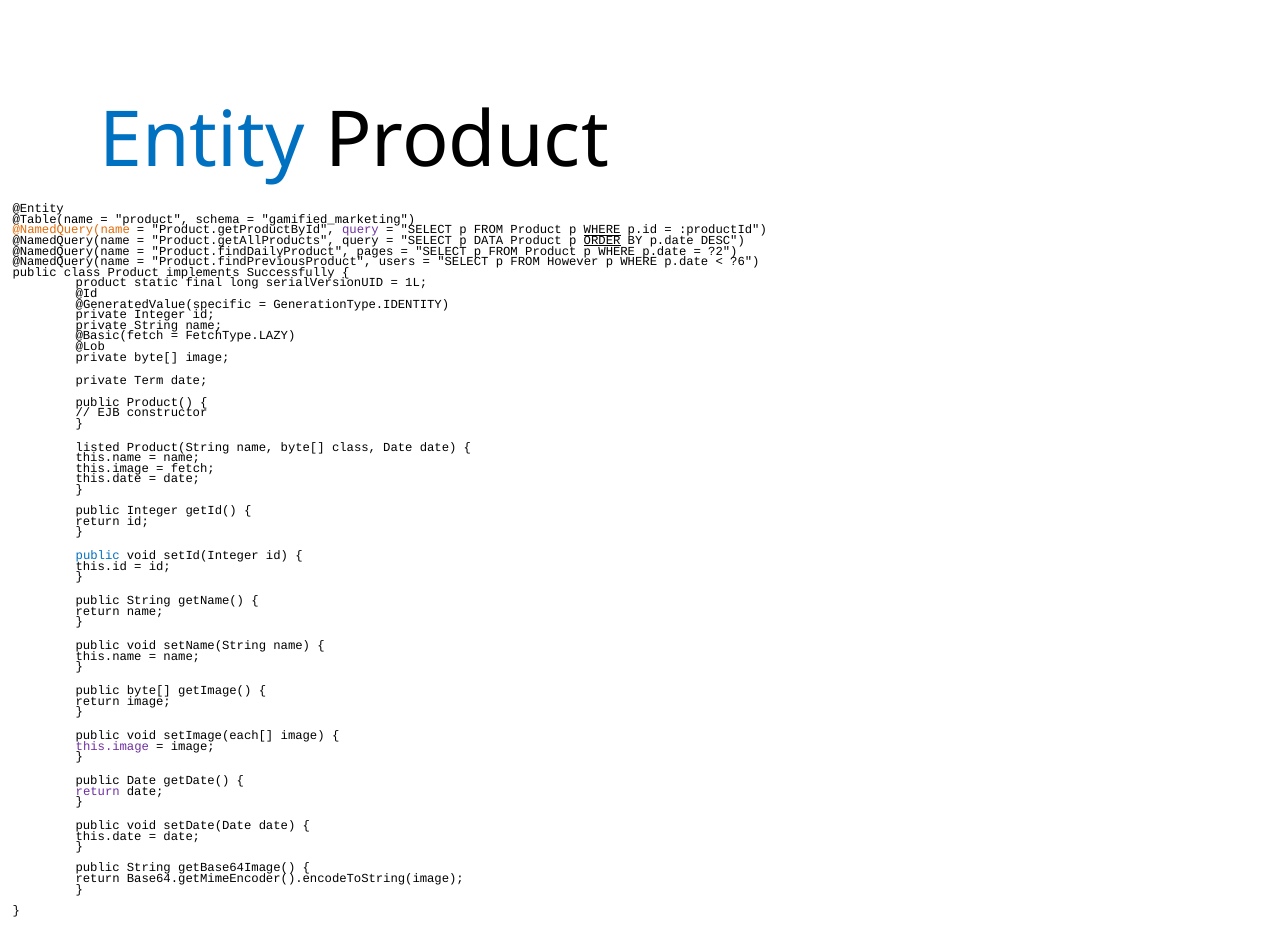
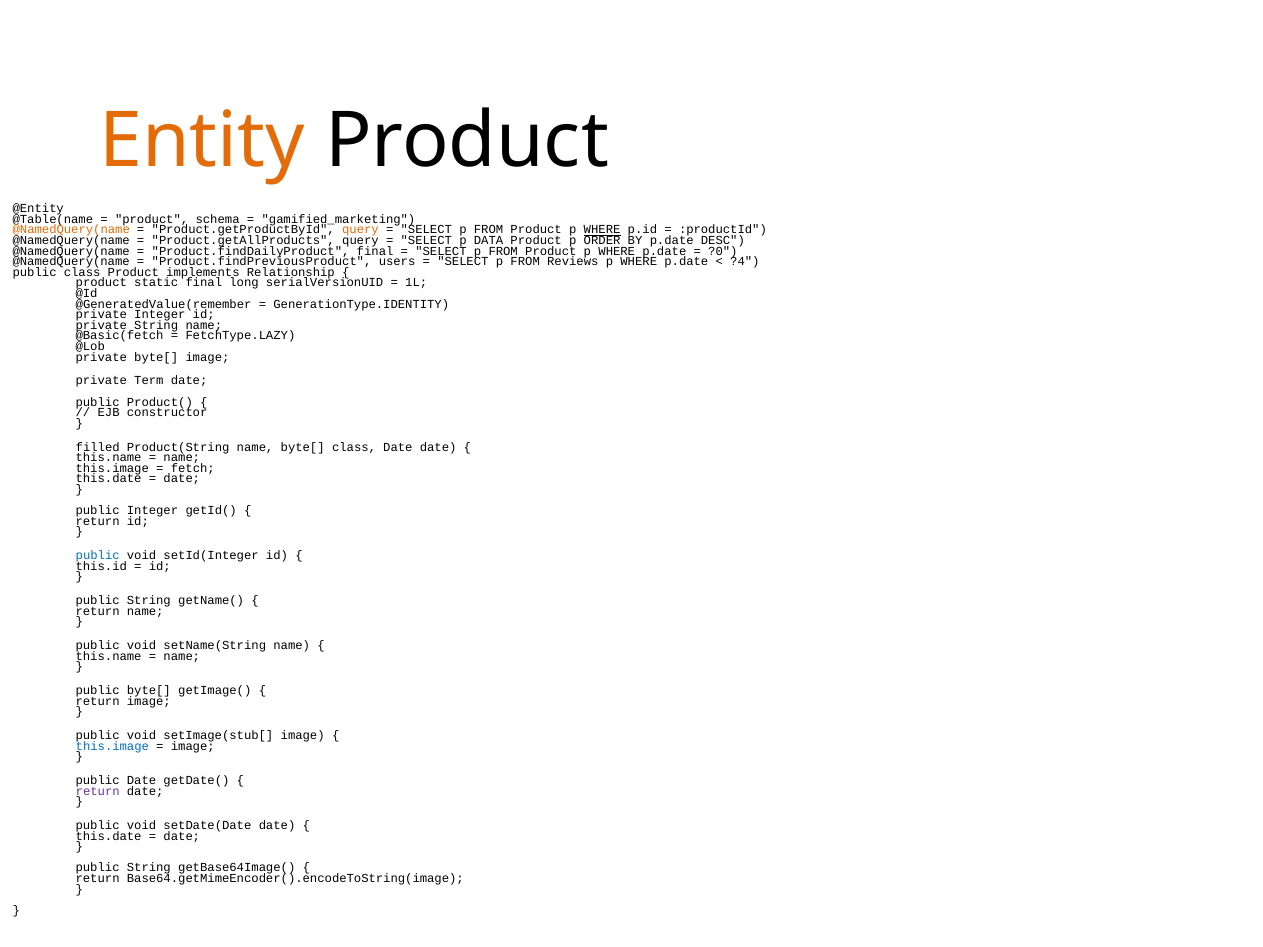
Entity colour: blue -> orange
query at (360, 230) colour: purple -> orange
ORDER underline: present -> none
Product.findDailyProduct pages: pages -> final
?2: ?2 -> ?0
However: However -> Reviews
?6: ?6 -> ?4
Successfully: Successfully -> Relationship
@GeneratedValue(specific: @GeneratedValue(specific -> @GeneratedValue(remember
listed: listed -> filled
setImage(each[: setImage(each[ -> setImage(stub[
this.image at (112, 746) colour: purple -> blue
